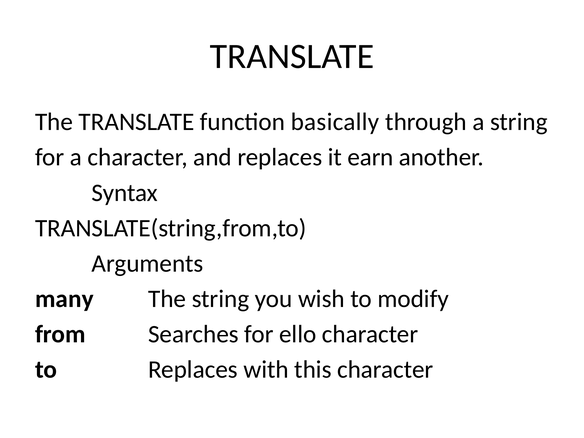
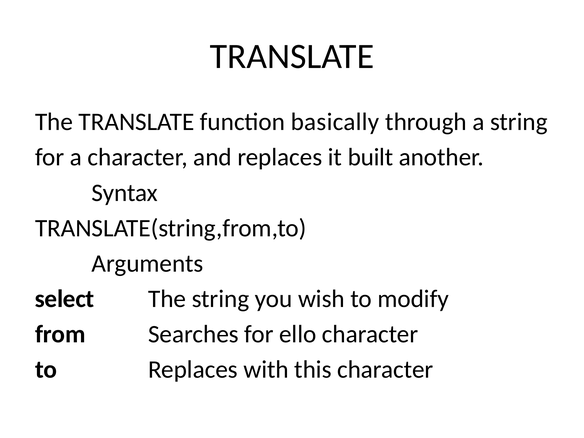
earn: earn -> built
many: many -> select
